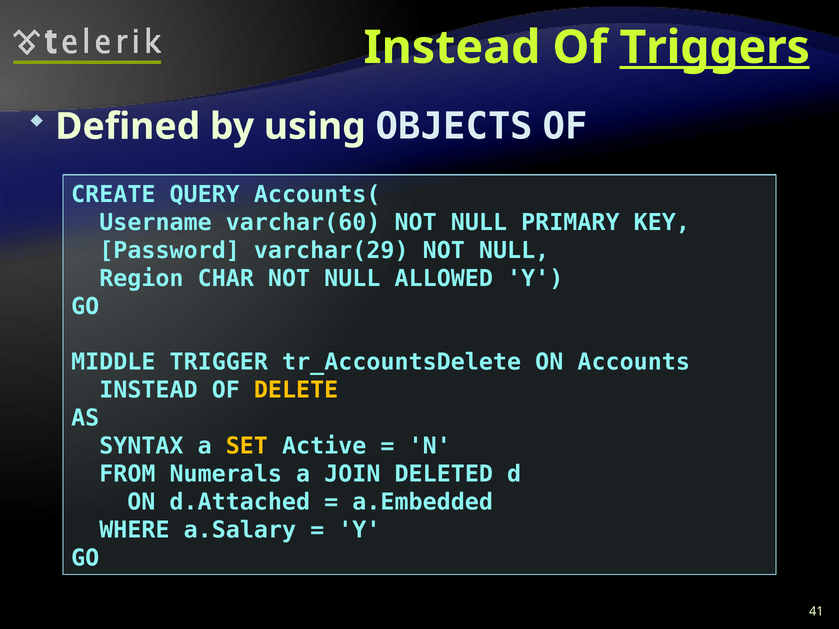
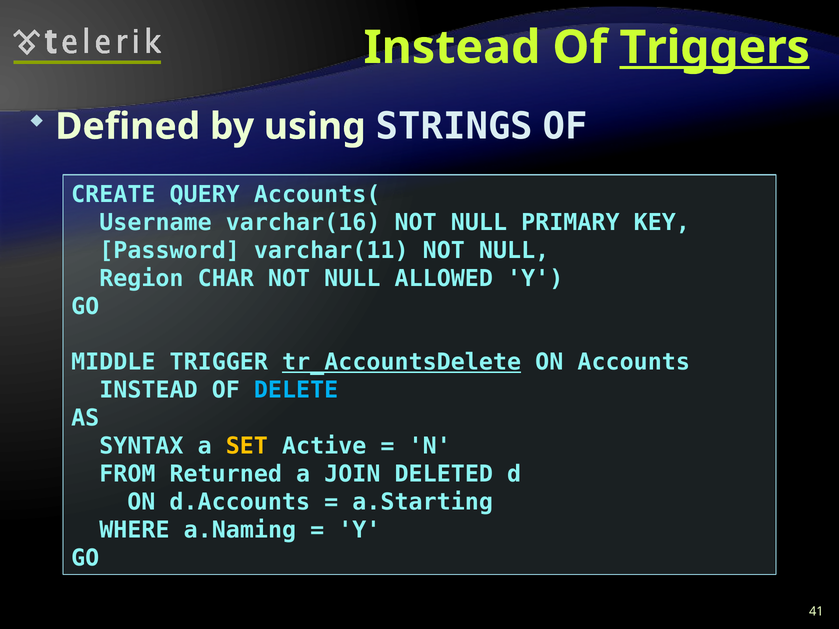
OBJECTS: OBJECTS -> STRINGS
varchar(60: varchar(60 -> varchar(16
varchar(29: varchar(29 -> varchar(11
tr_AccountsDelete underline: none -> present
DELETE colour: yellow -> light blue
Numerals: Numerals -> Returned
d.Attached: d.Attached -> d.Accounts
a.Embedded: a.Embedded -> a.Starting
a.Salary: a.Salary -> a.Naming
